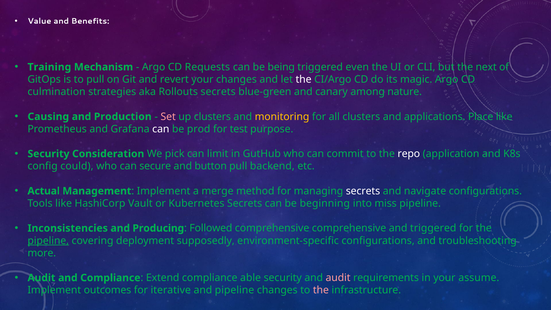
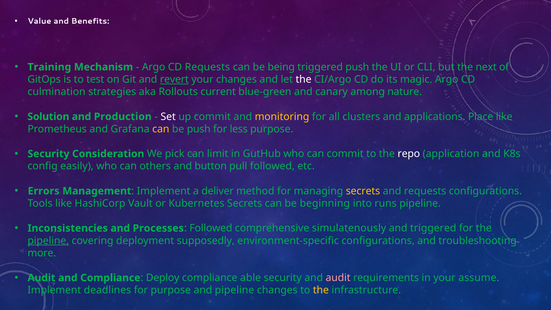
triggered even: even -> push
to pull: pull -> test
revert underline: none -> present
Rollouts secrets: secrets -> current
Causing: Causing -> Solution
Set colour: pink -> white
up clusters: clusters -> commit
can at (161, 129) colour: white -> yellow
be prod: prod -> push
test: test -> less
could: could -> easily
secure: secure -> others
pull backend: backend -> followed
Actual: Actual -> Errors
merge: merge -> deliver
secrets at (363, 191) colour: white -> yellow
and navigate: navigate -> requests
miss: miss -> runs
Producing: Producing -> Processes
comprehensive comprehensive: comprehensive -> simulatenously
Extend: Extend -> Deploy
outcomes: outcomes -> deadlines
for iterative: iterative -> purpose
the at (321, 290) colour: pink -> yellow
